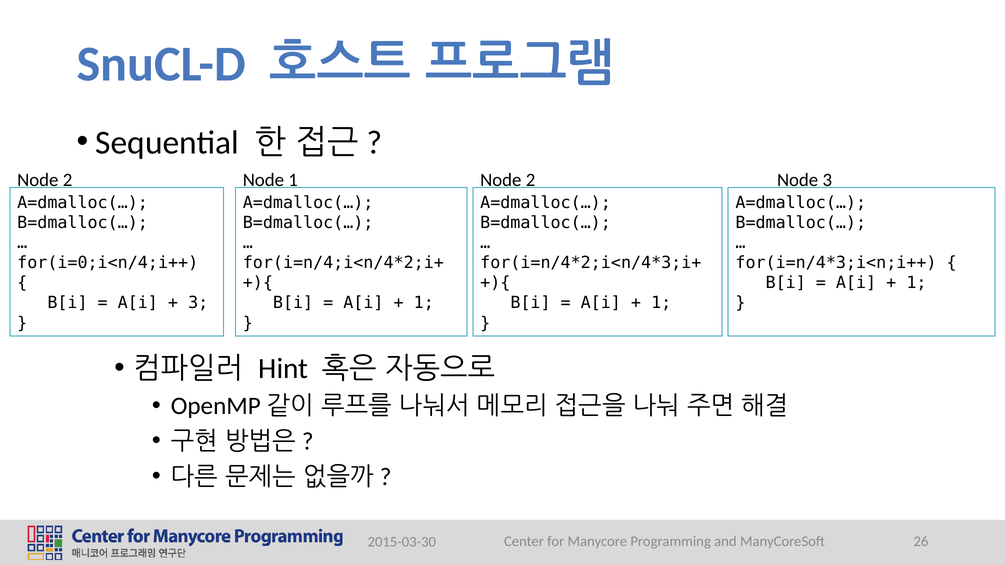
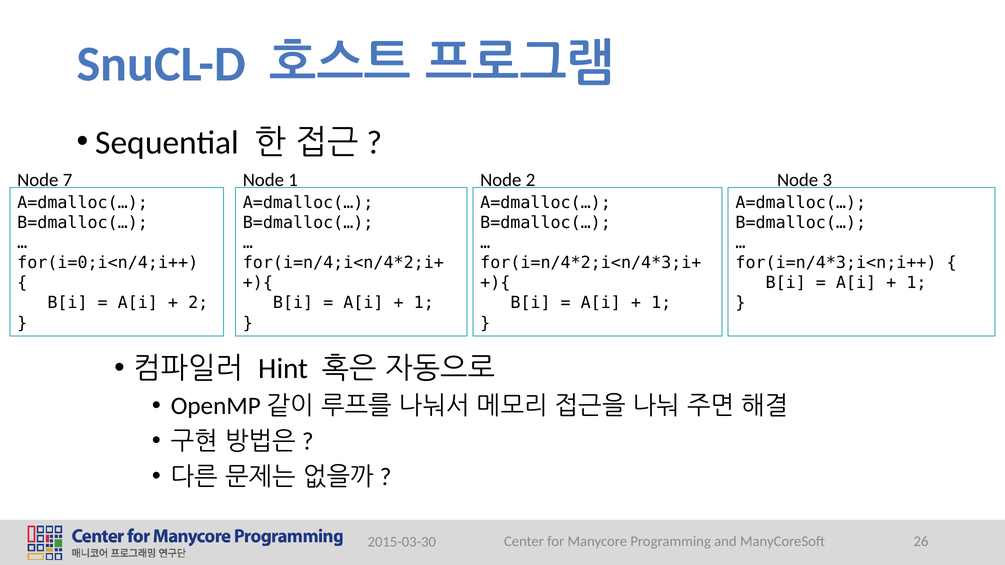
2 at (68, 180): 2 -> 7
3 at (198, 303): 3 -> 2
